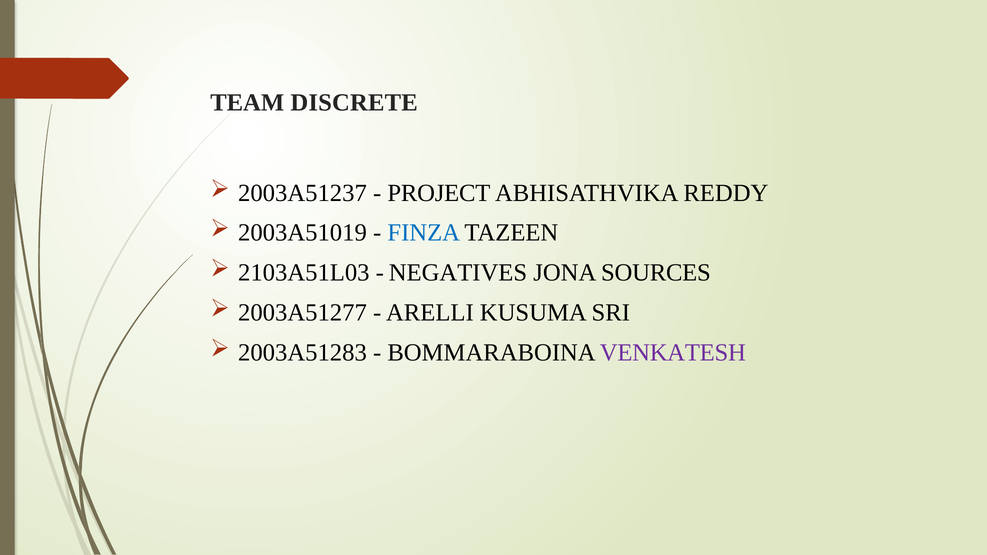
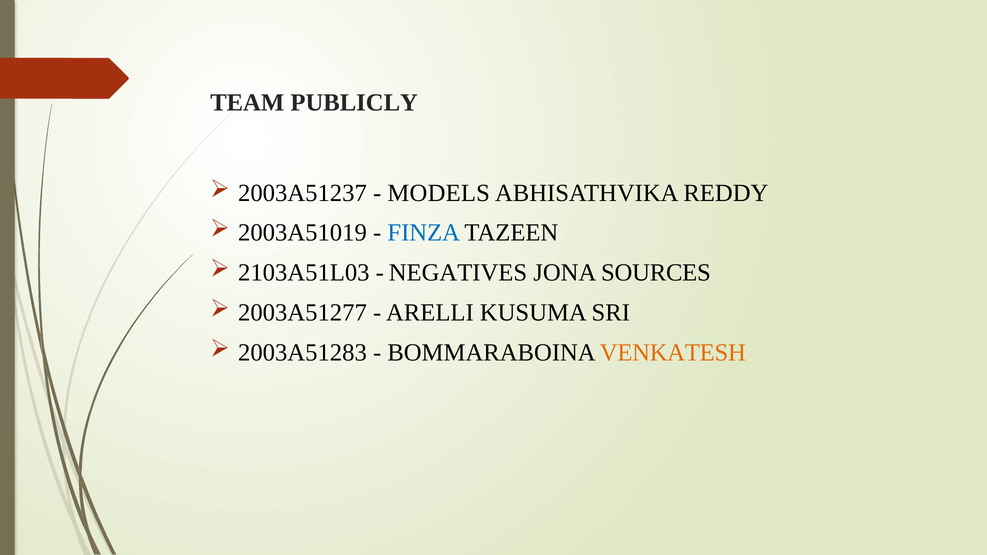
DISCRETE: DISCRETE -> PUBLICLY
PROJECT: PROJECT -> MODELS
VENKATESH colour: purple -> orange
